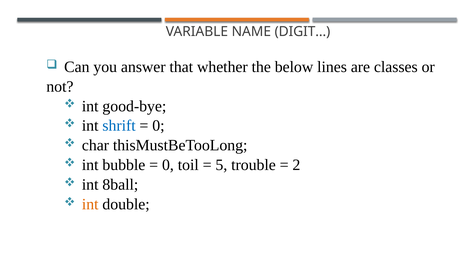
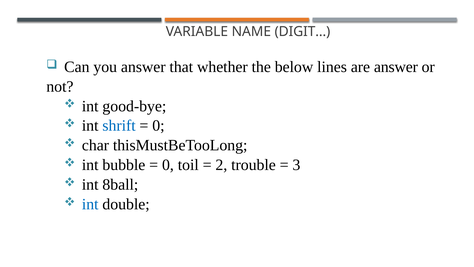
are classes: classes -> answer
5: 5 -> 2
2: 2 -> 3
int at (90, 204) colour: orange -> blue
